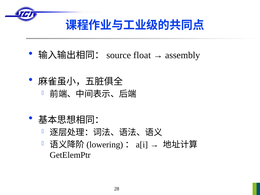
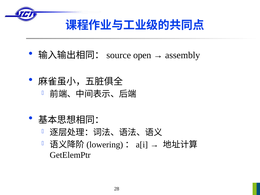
float: float -> open
